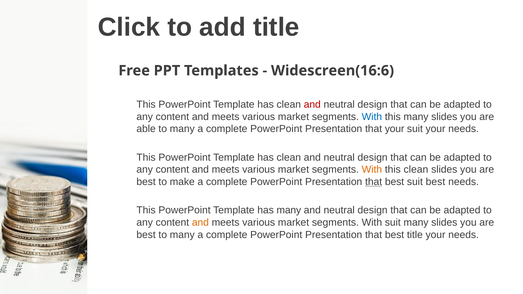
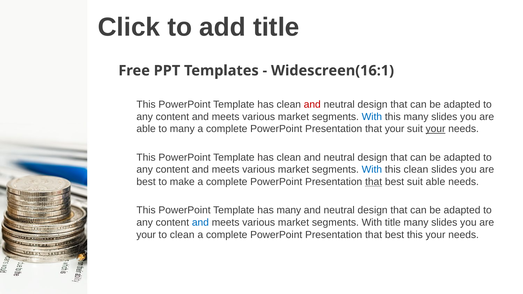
Widescreen(16:6: Widescreen(16:6 -> Widescreen(16:1
your at (436, 129) underline: none -> present
With at (372, 170) colour: orange -> blue
suit best: best -> able
and at (200, 223) colour: orange -> blue
With suit: suit -> title
best at (146, 235): best -> your
many at (182, 235): many -> clean
best title: title -> this
